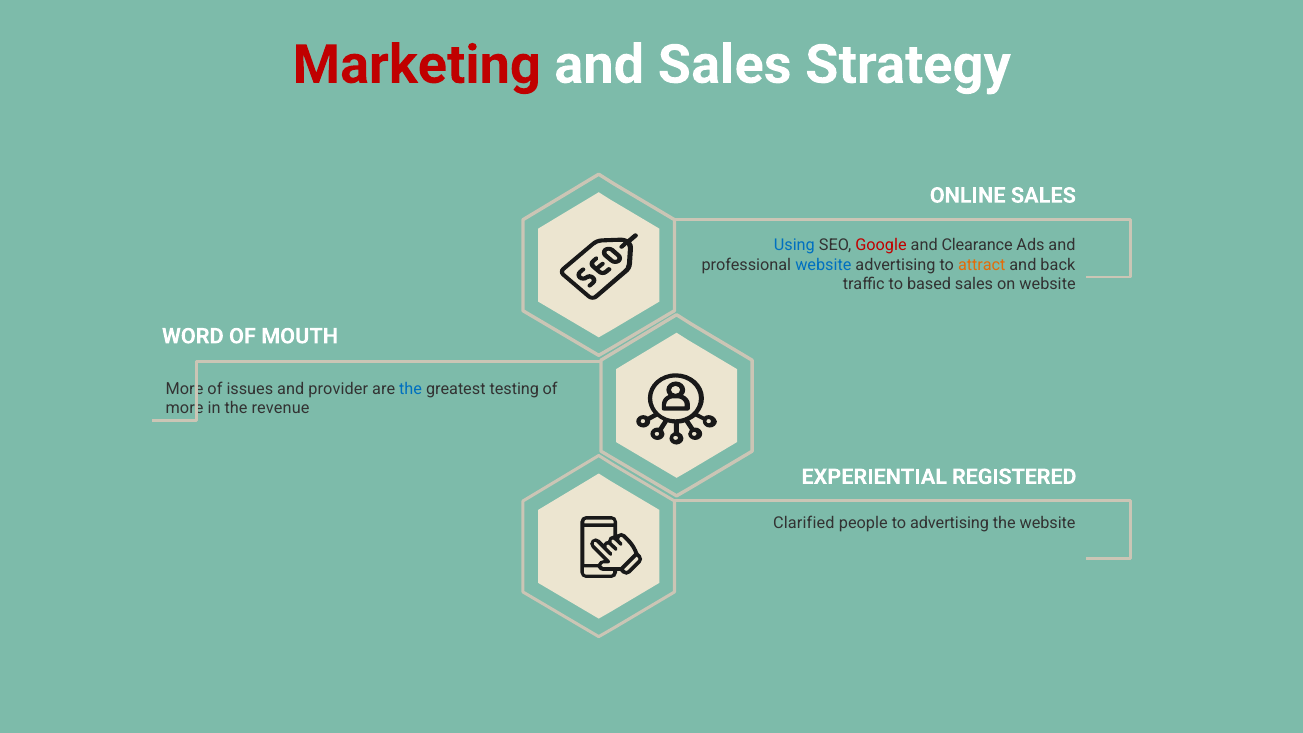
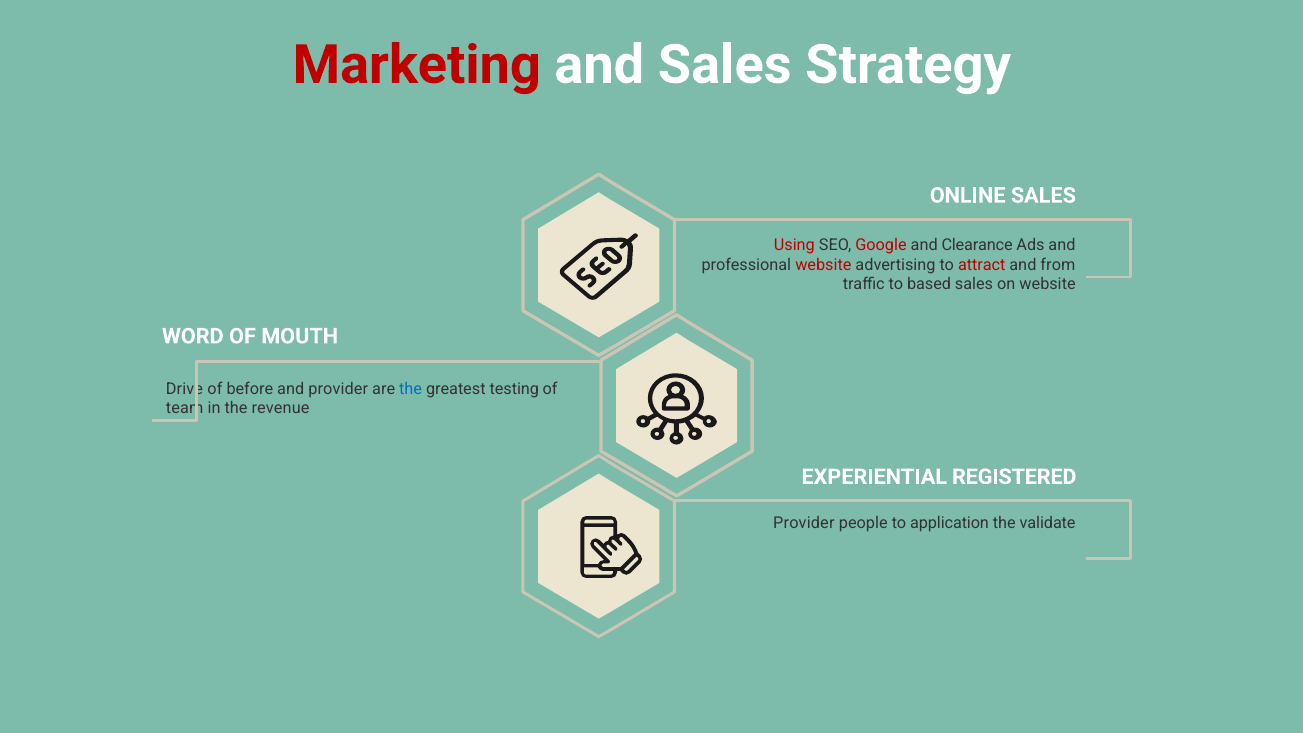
Using colour: blue -> red
website at (823, 265) colour: blue -> red
attract colour: orange -> red
back: back -> from
More at (184, 389): More -> Drive
issues: issues -> before
more at (185, 408): more -> team
Clarified at (804, 523): Clarified -> Provider
to advertising: advertising -> application
the website: website -> validate
